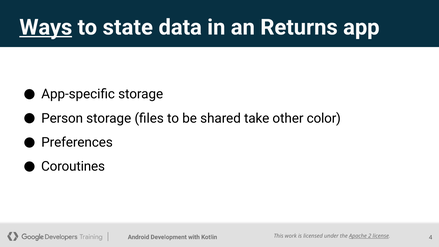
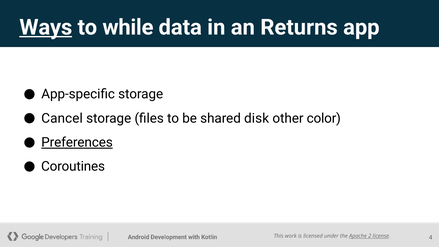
state: state -> while
Person: Person -> Cancel
take: take -> disk
Preferences underline: none -> present
